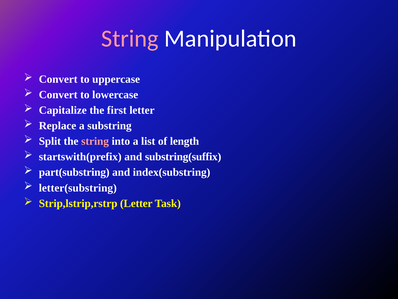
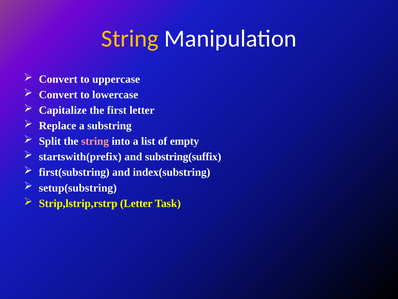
String at (130, 39) colour: pink -> yellow
length: length -> empty
part(substring: part(substring -> first(substring
letter(substring: letter(substring -> setup(substring
